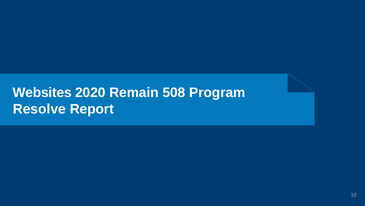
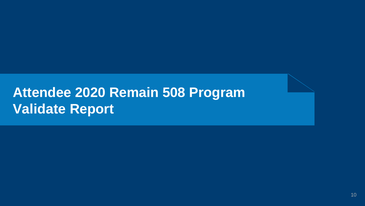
Websites: Websites -> Attendee
Resolve: Resolve -> Validate
